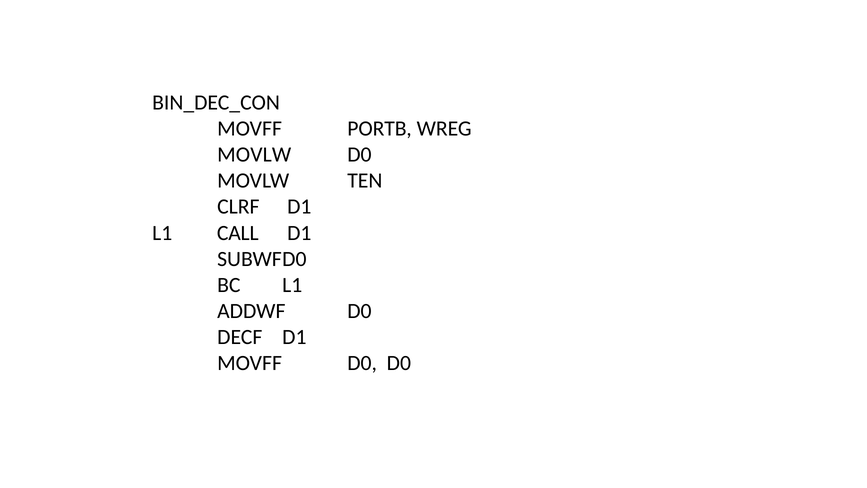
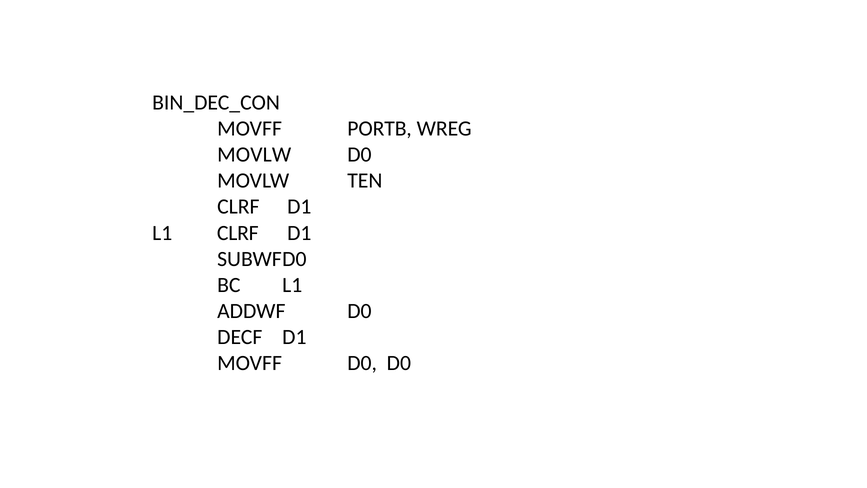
L1 CALL: CALL -> CLRF
